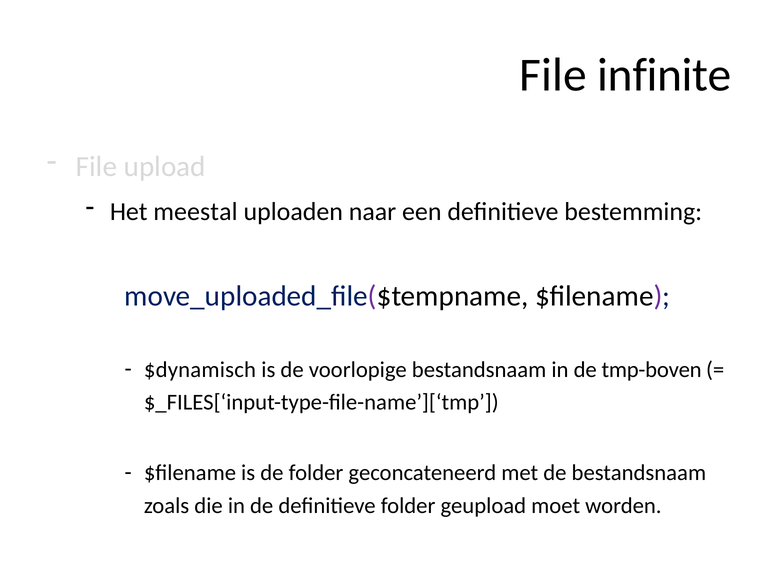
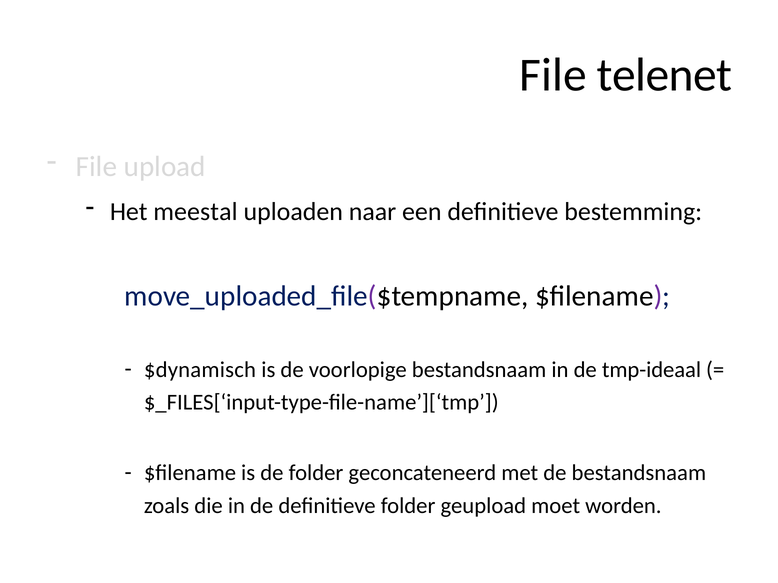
infinite: infinite -> telenet
tmp-boven: tmp-boven -> tmp-ideaal
